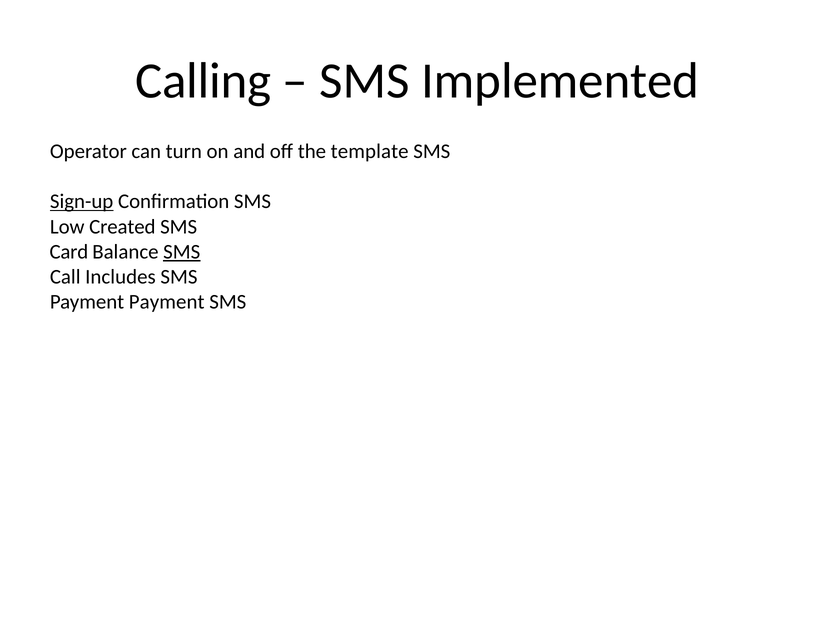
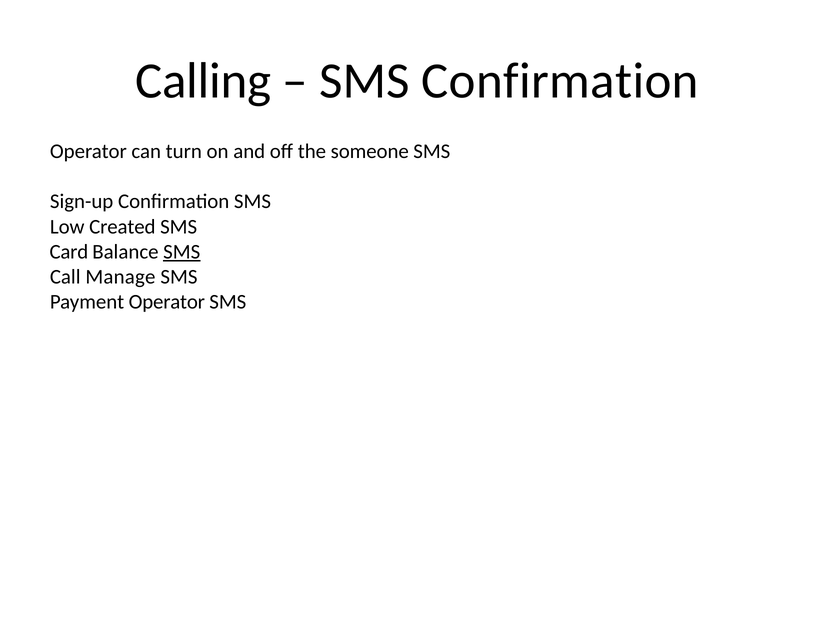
SMS Implemented: Implemented -> Confirmation
template: template -> someone
Sign-up underline: present -> none
Includes: Includes -> Manage
Payment Payment: Payment -> Operator
